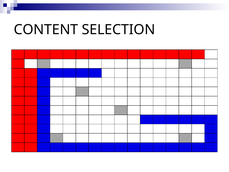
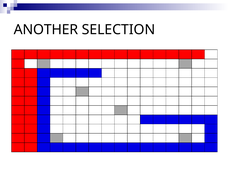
CONTENT: CONTENT -> ANOTHER
